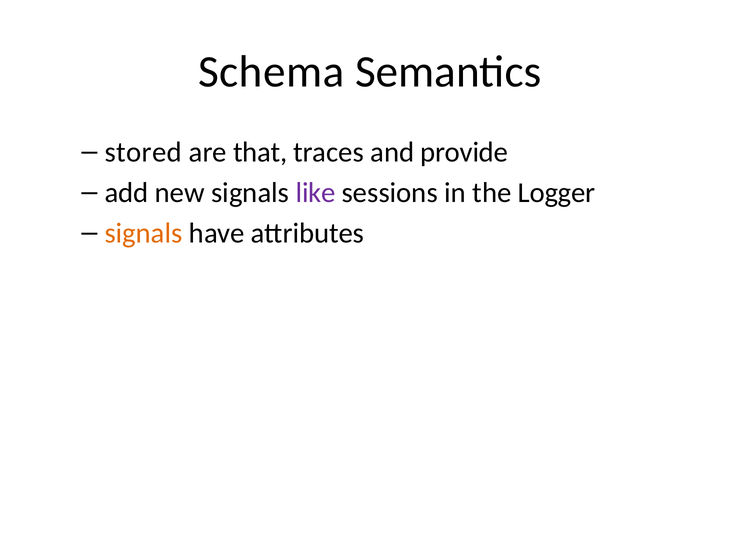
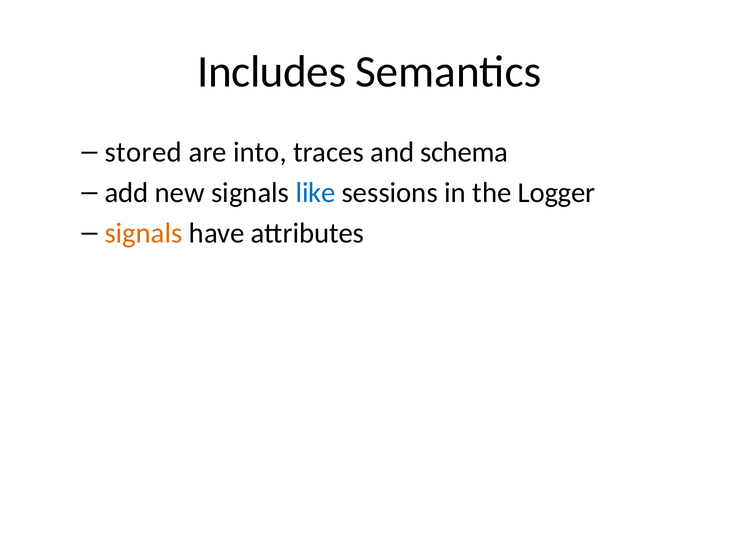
Schema: Schema -> Includes
that: that -> into
provide: provide -> schema
like colour: purple -> blue
